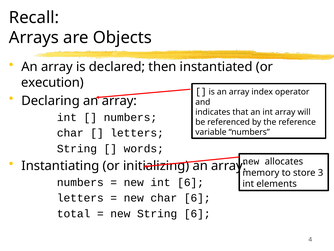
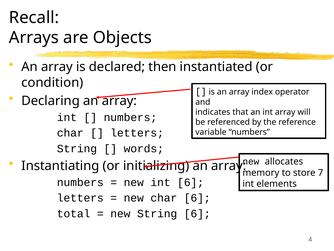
execution: execution -> condition
3: 3 -> 7
